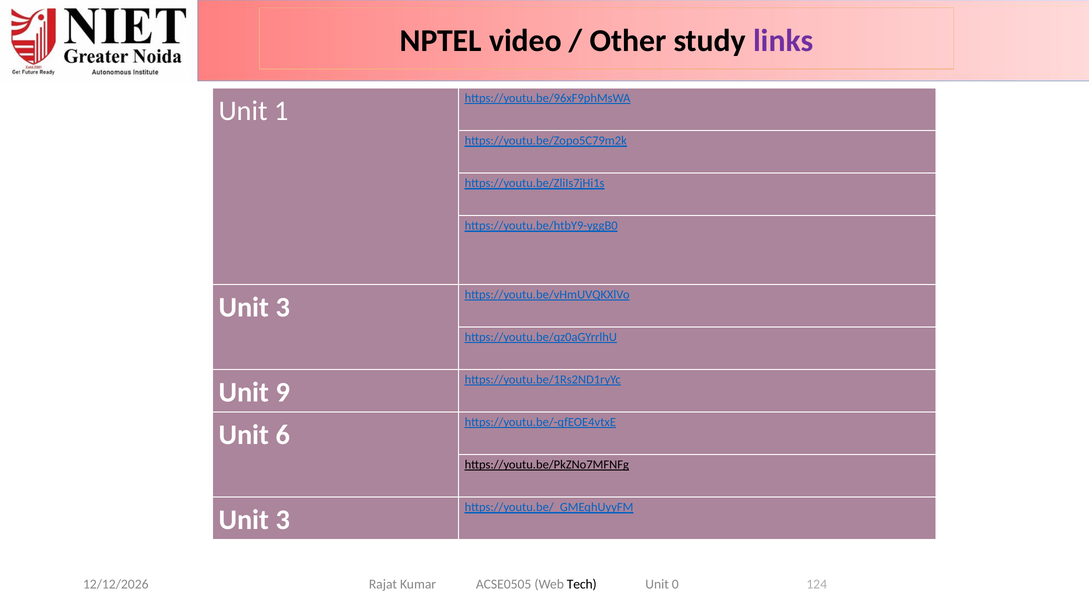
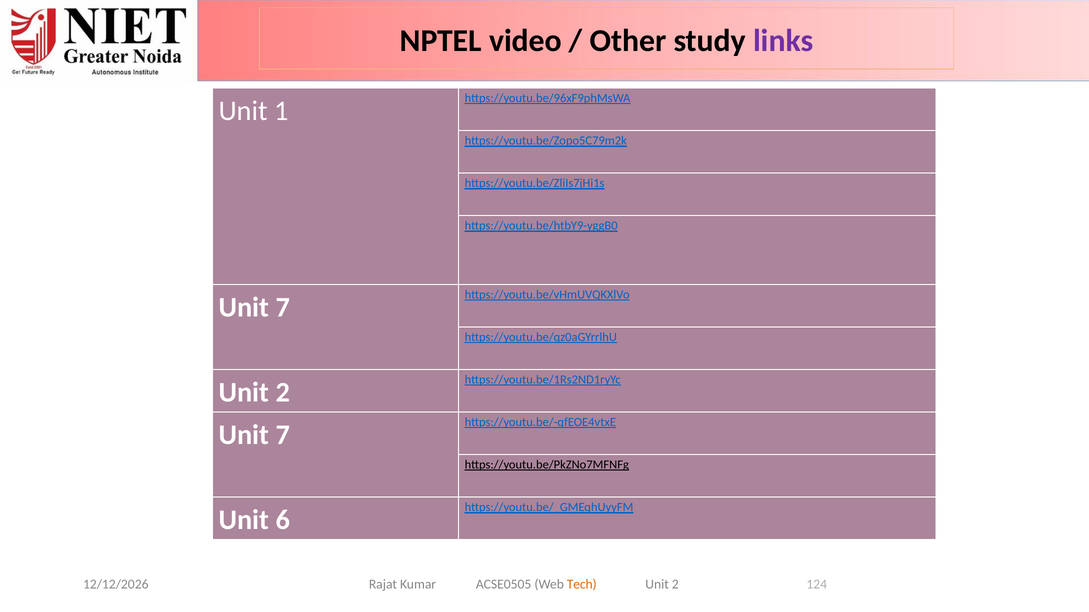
3 at (283, 307): 3 -> 7
9 at (283, 393): 9 -> 2
6 at (283, 435): 6 -> 7
3 at (283, 520): 3 -> 6
Tech colour: black -> orange
0 at (675, 585): 0 -> 2
